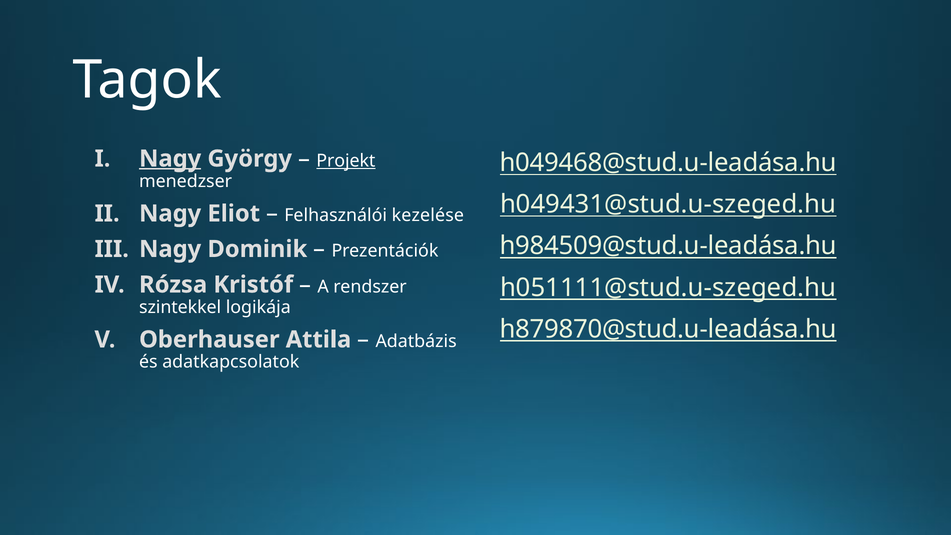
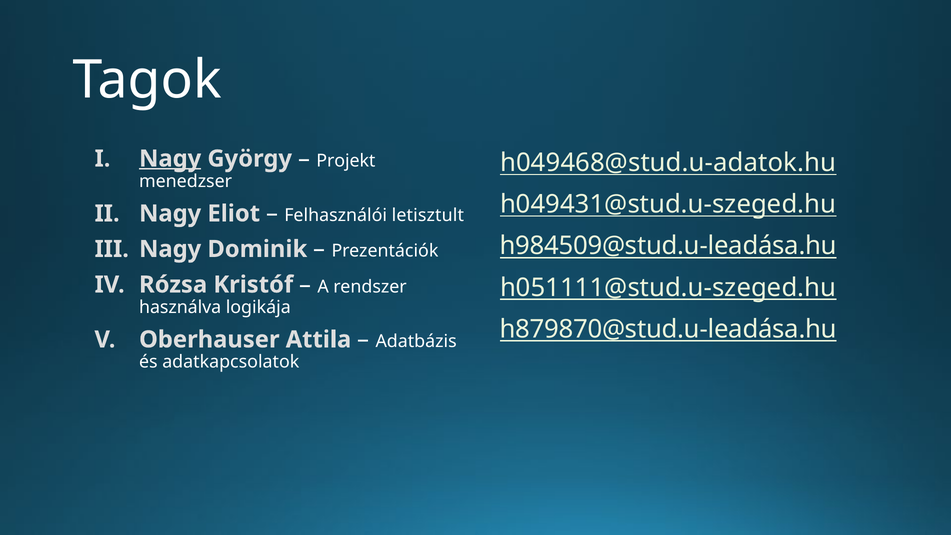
Projekt underline: present -> none
h049468@stud.u-leadása.hu: h049468@stud.u-leadása.hu -> h049468@stud.u-adatok.hu
kezelése: kezelése -> letisztult
szintekkel: szintekkel -> használva
